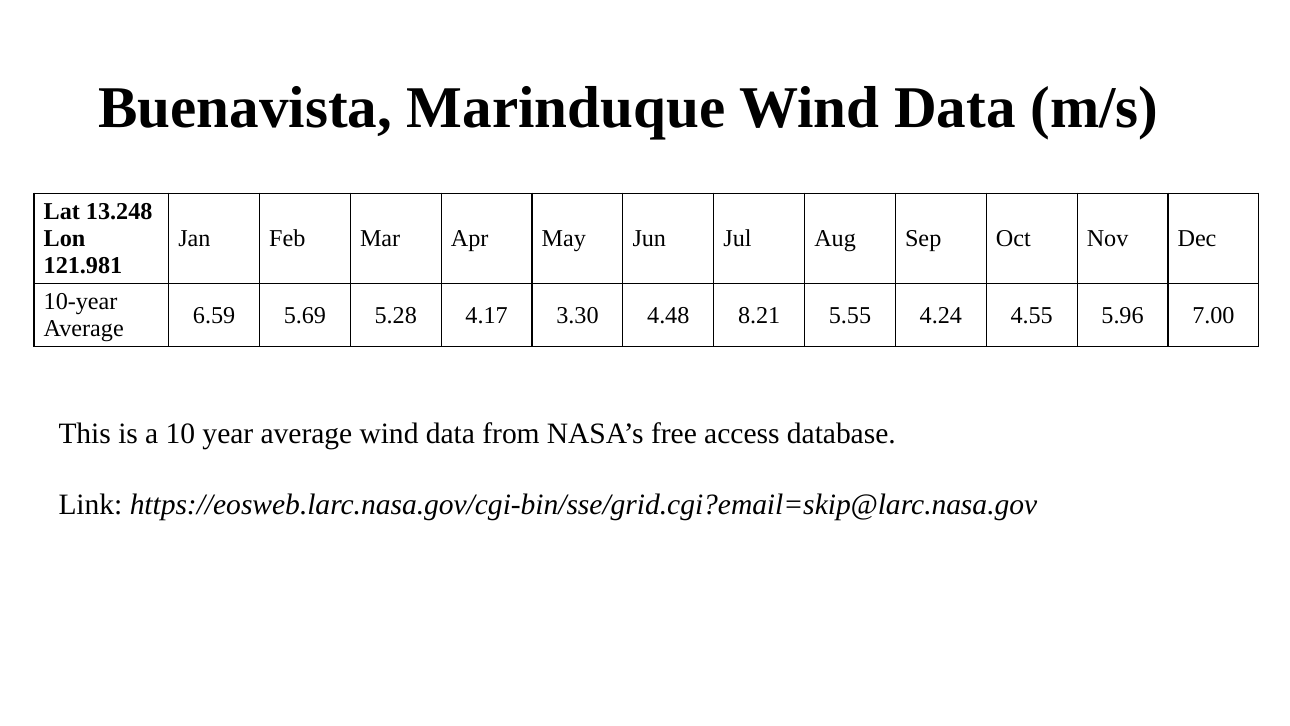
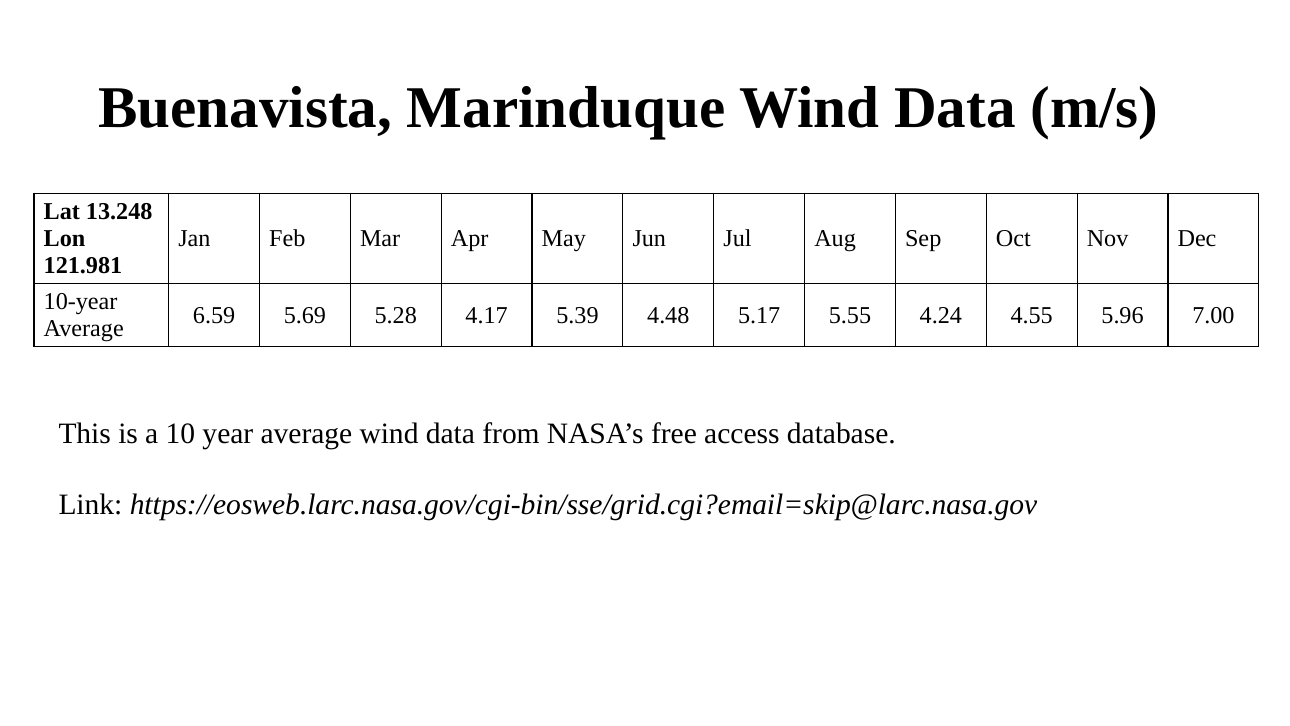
3.30: 3.30 -> 5.39
8.21: 8.21 -> 5.17
